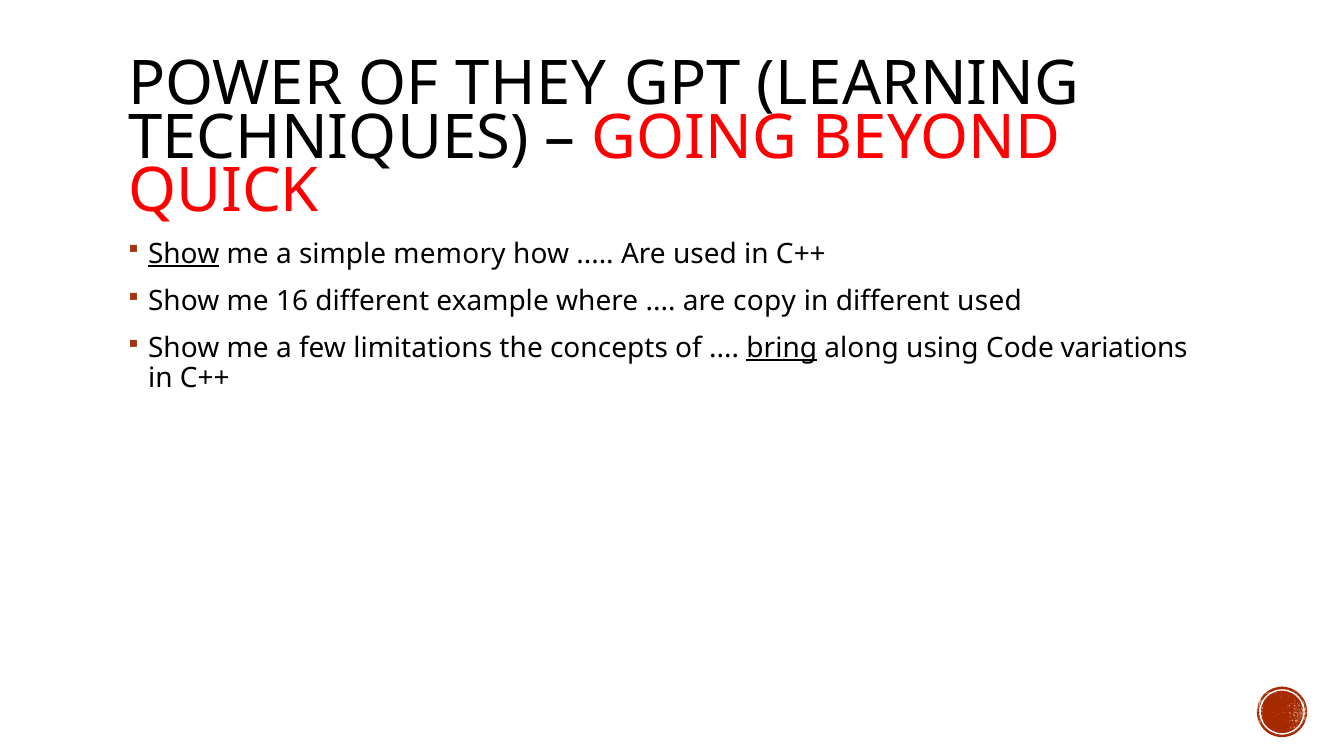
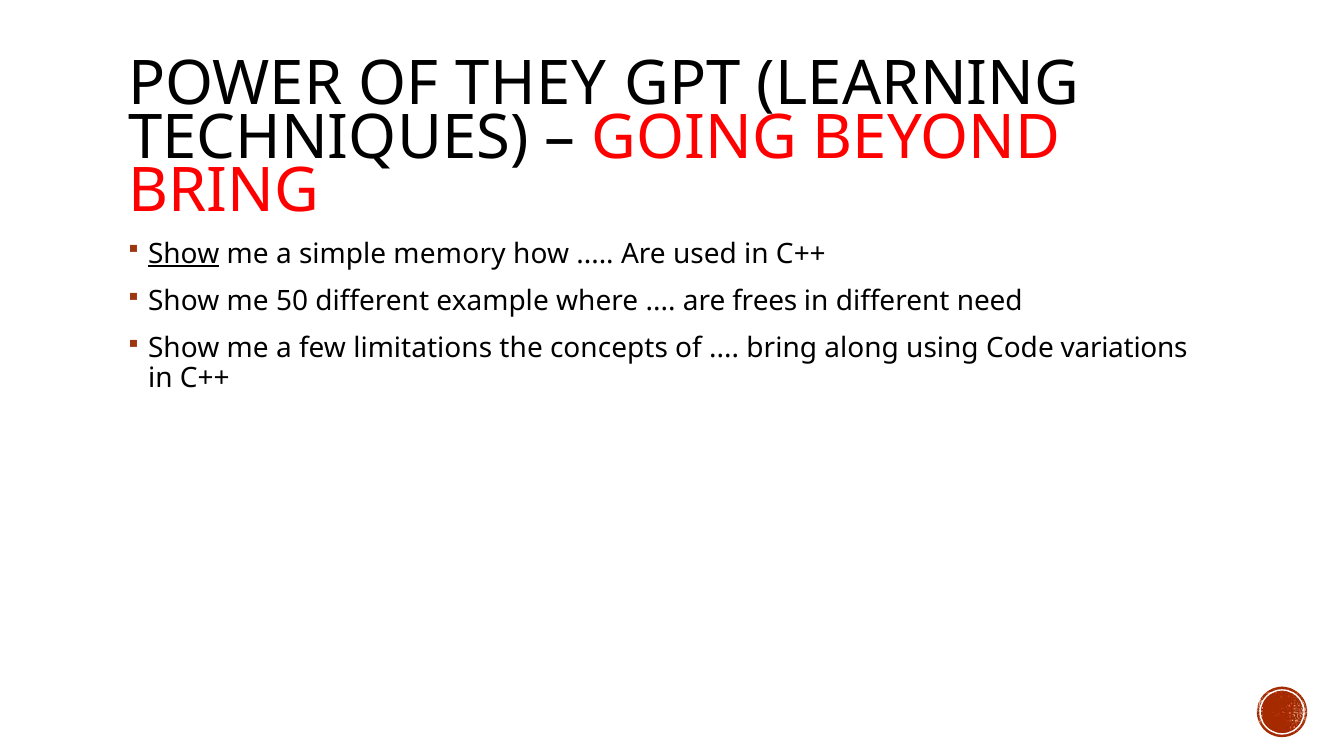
QUICK at (224, 191): QUICK -> BRING
16: 16 -> 50
copy: copy -> frees
different used: used -> need
bring at (782, 348) underline: present -> none
